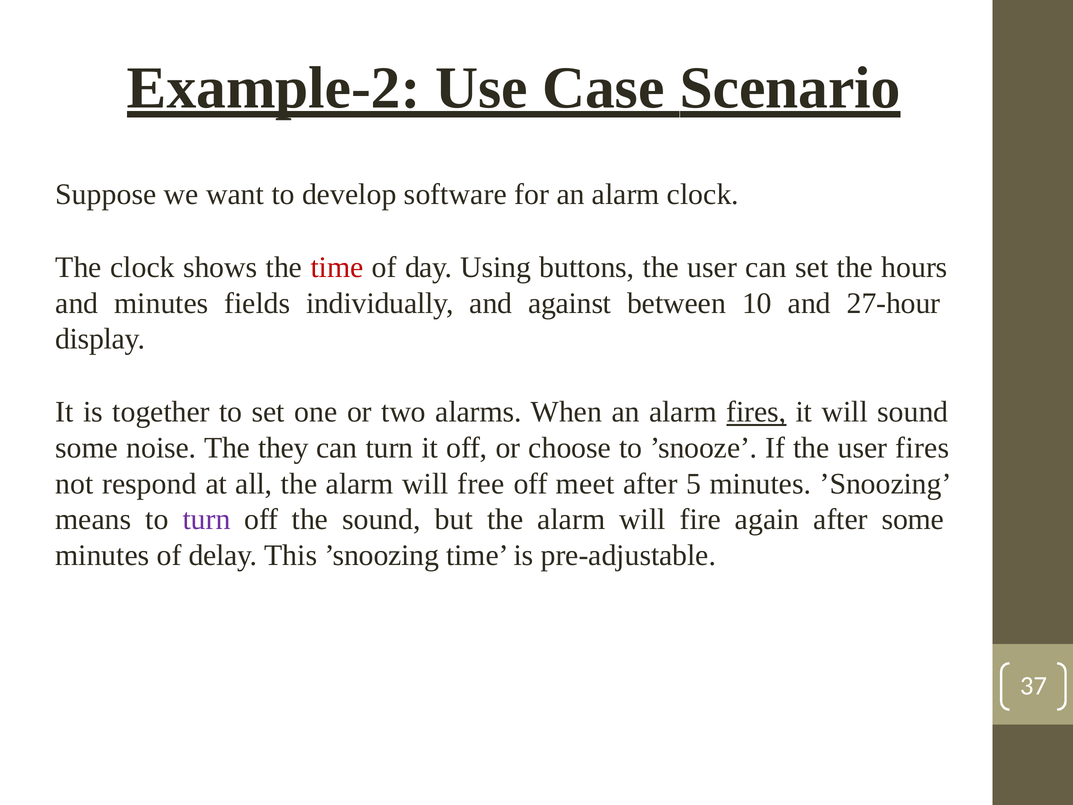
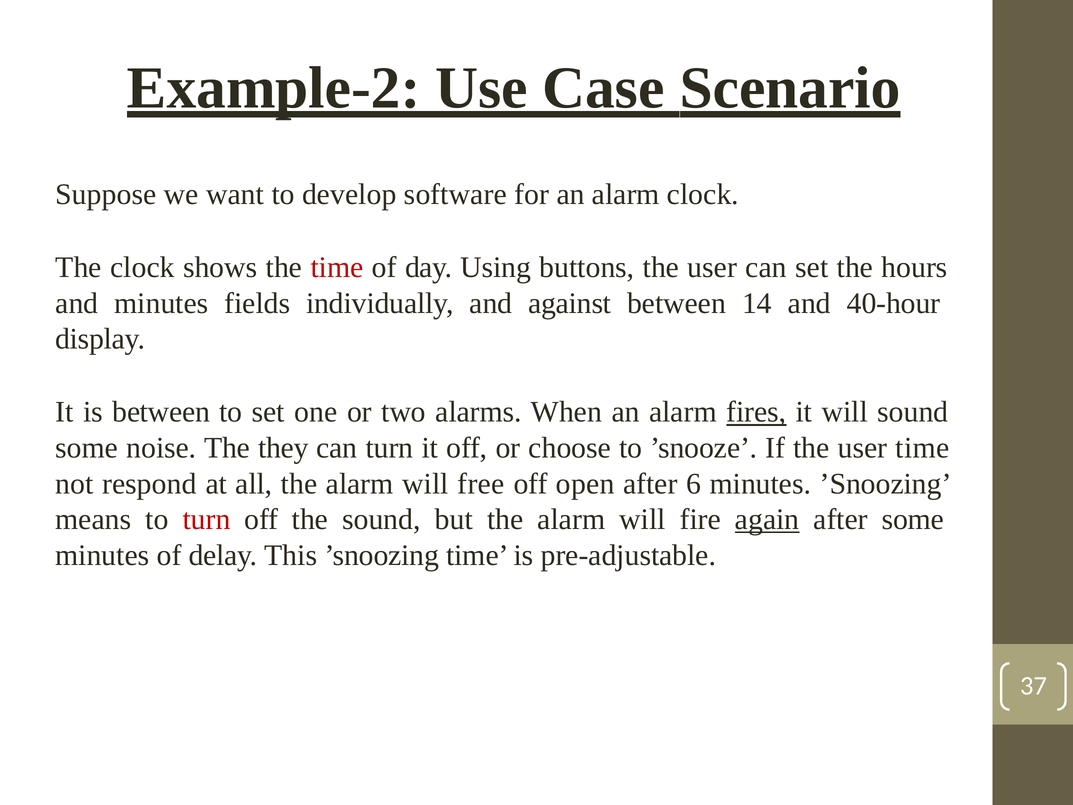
10: 10 -> 14
27-hour: 27-hour -> 40-hour
is together: together -> between
user fires: fires -> time
meet: meet -> open
5: 5 -> 6
turn at (207, 519) colour: purple -> red
again underline: none -> present
